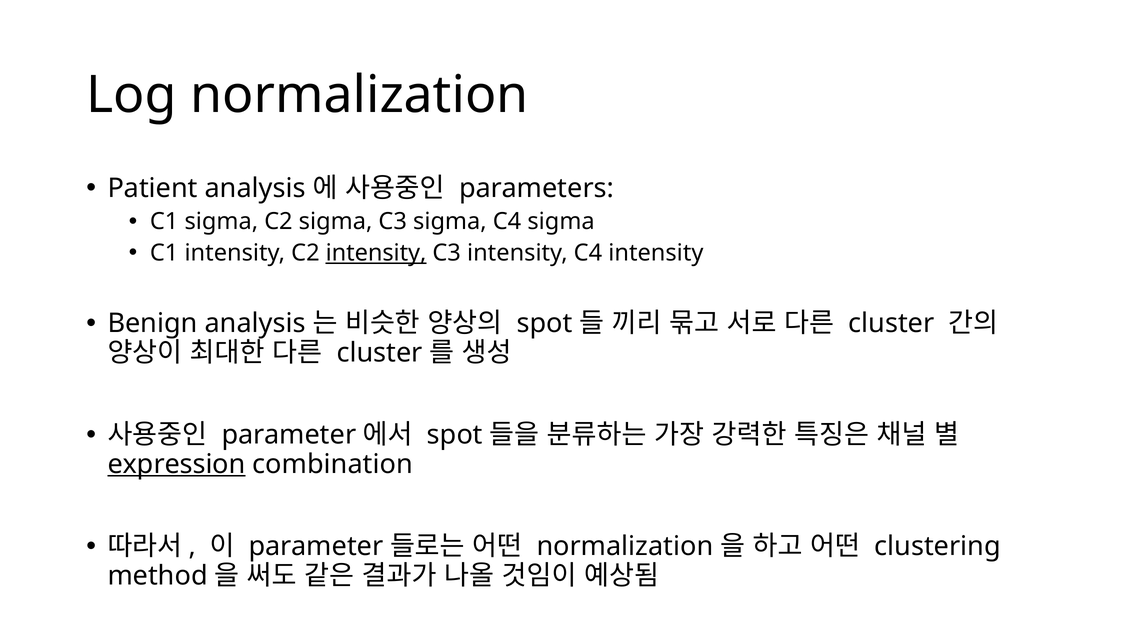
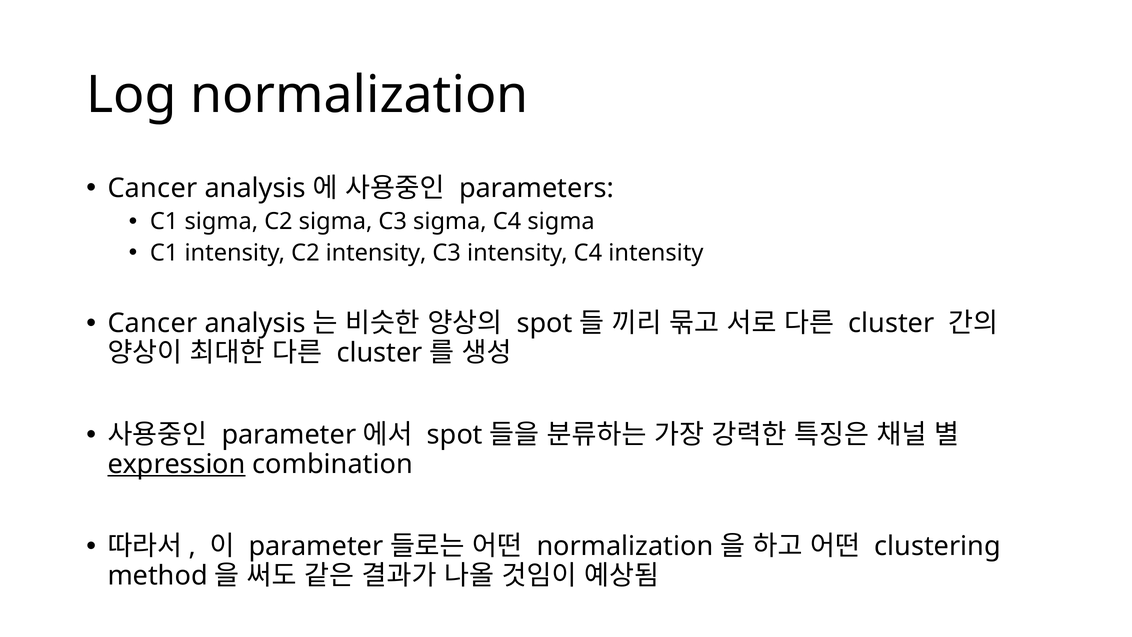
Patient at (153, 188): Patient -> Cancer
intensity at (376, 253) underline: present -> none
Benign at (153, 323): Benign -> Cancer
